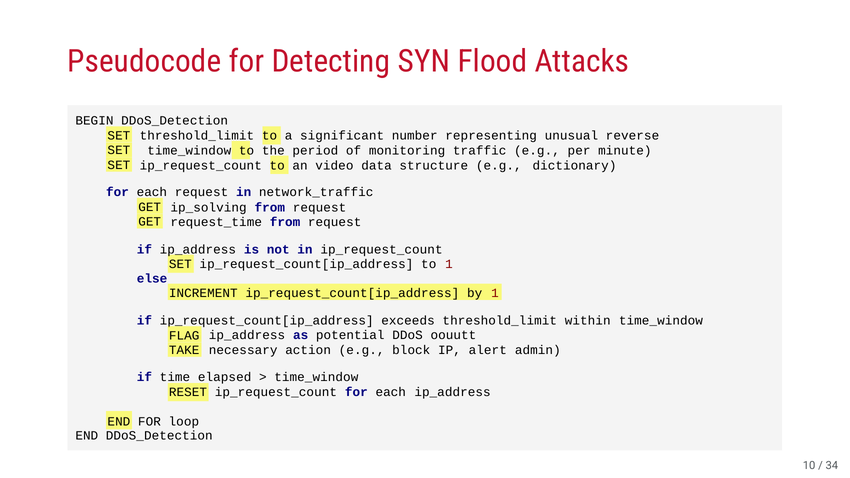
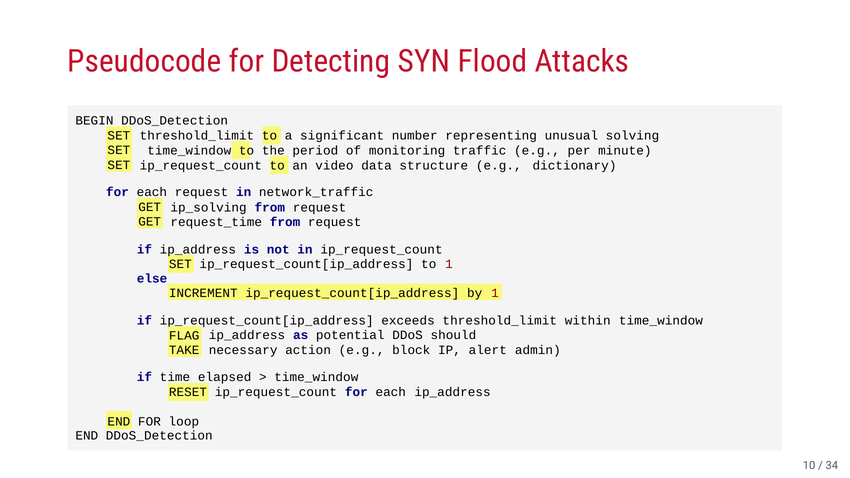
reverse: reverse -> solving
oouutt: oouutt -> should
